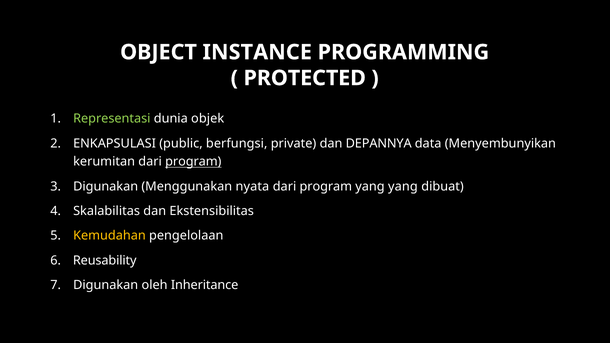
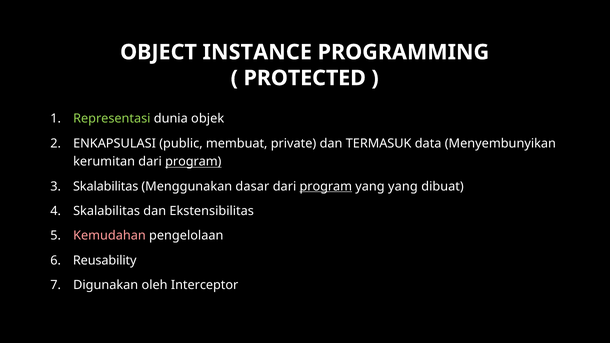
berfungsi: berfungsi -> membuat
DEPANNYA: DEPANNYA -> TERMASUK
Digunakan at (106, 186): Digunakan -> Skalabilitas
nyata: nyata -> dasar
program at (326, 186) underline: none -> present
Kemudahan colour: yellow -> pink
Inheritance: Inheritance -> Interceptor
